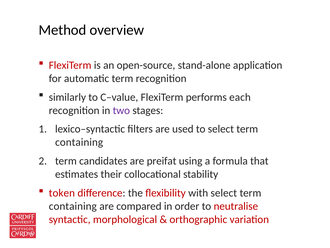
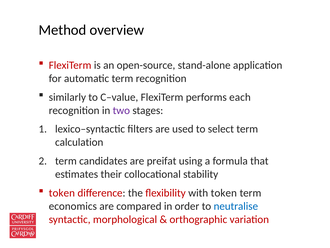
containing at (79, 142): containing -> calculation
with select: select -> token
containing at (73, 206): containing -> economics
neutralise colour: red -> blue
